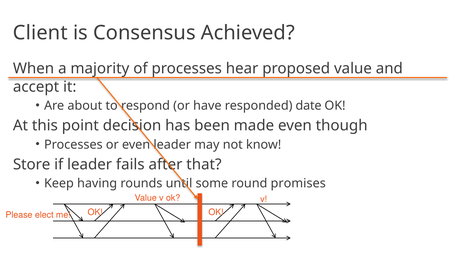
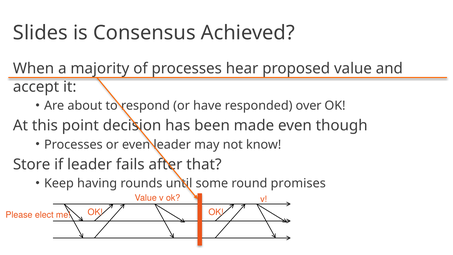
Client: Client -> Slides
date: date -> over
